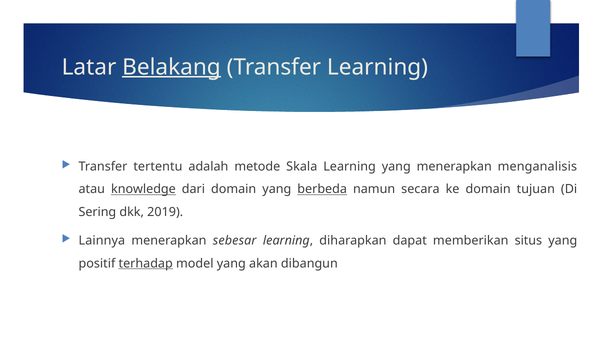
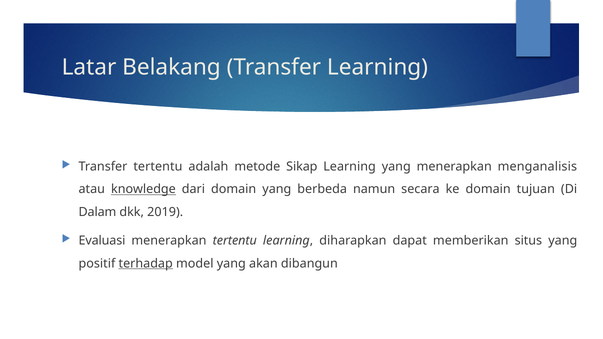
Belakang underline: present -> none
Skala: Skala -> Sikap
berbeda underline: present -> none
Sering: Sering -> Dalam
Lainnya: Lainnya -> Evaluasi
menerapkan sebesar: sebesar -> tertentu
